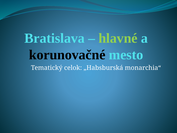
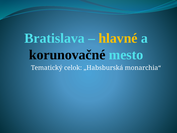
hlavné colour: light green -> yellow
